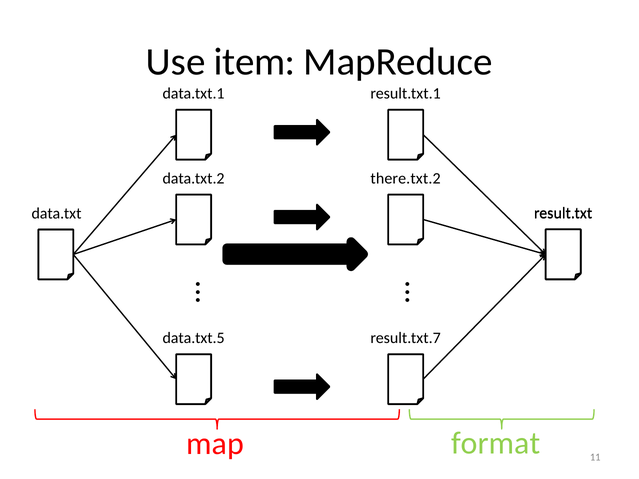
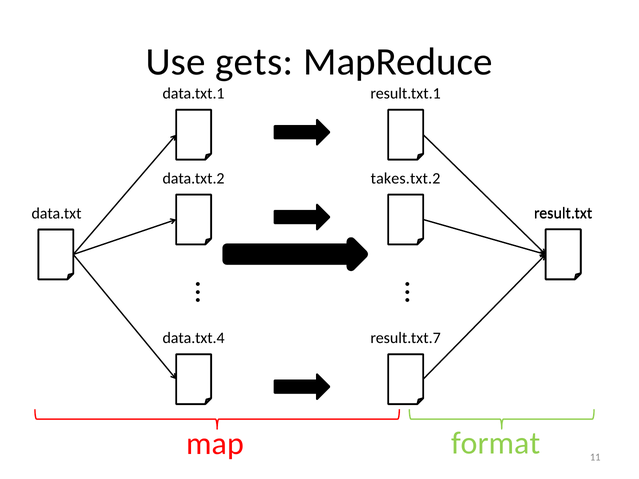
item: item -> gets
there.txt.2: there.txt.2 -> takes.txt.2
data.txt.5: data.txt.5 -> data.txt.4
